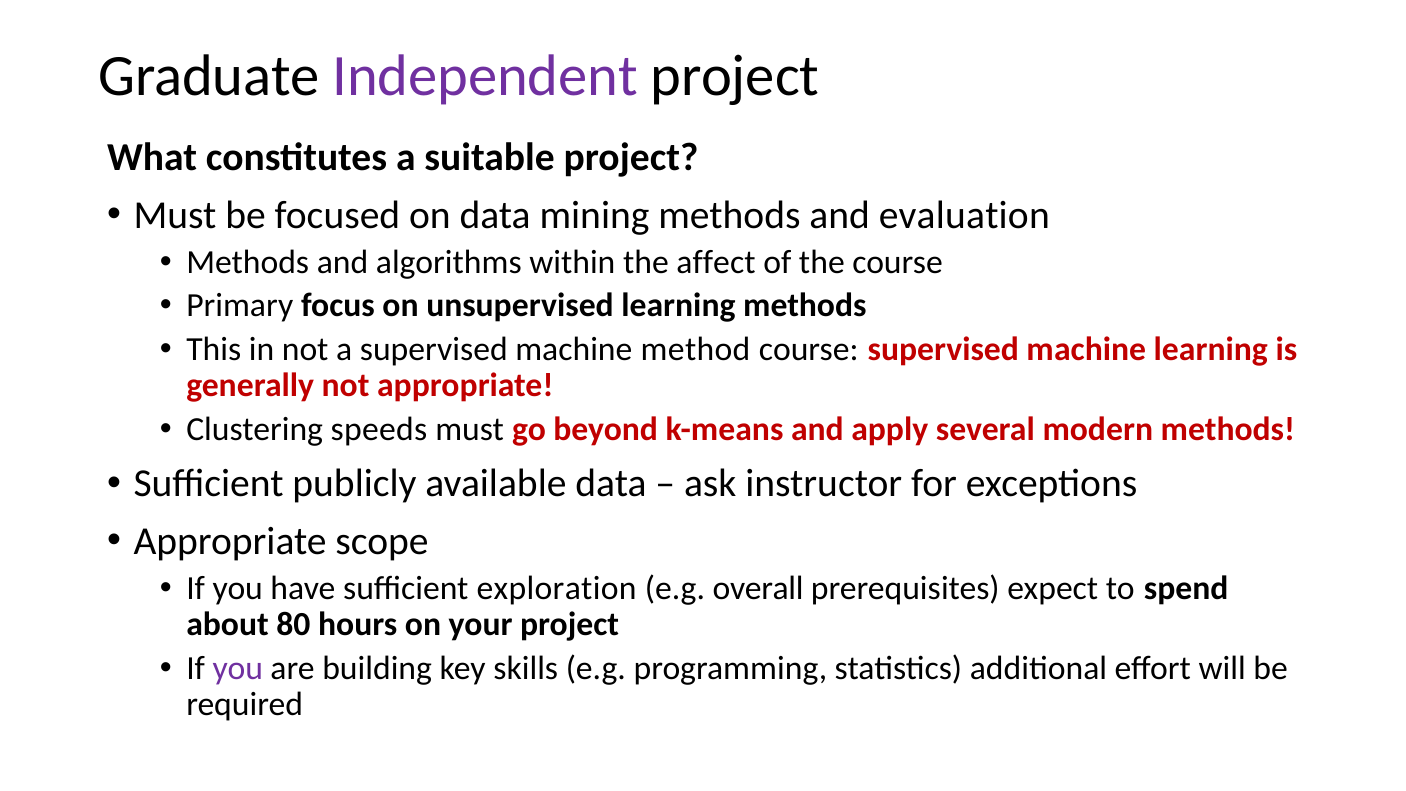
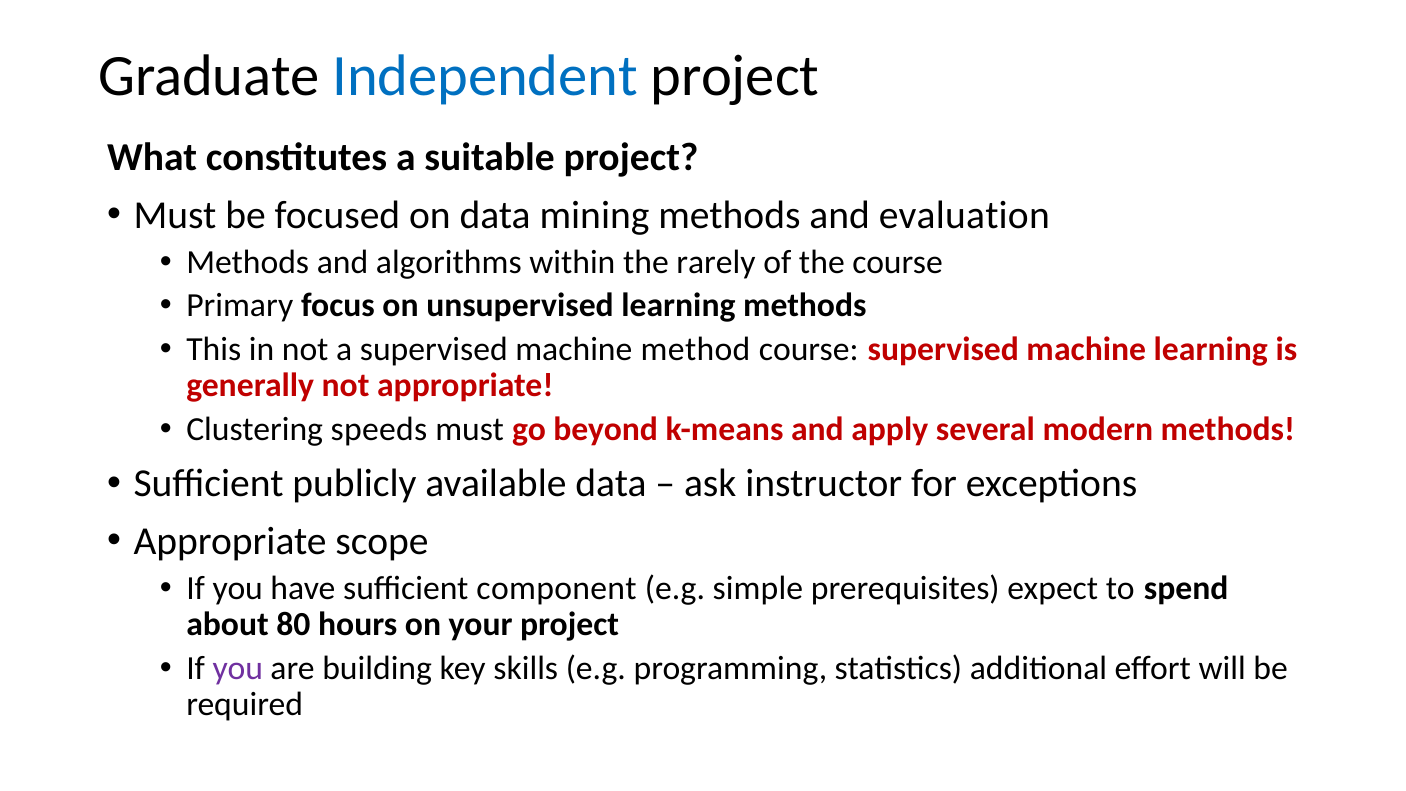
Independent colour: purple -> blue
affect: affect -> rarely
exploration: exploration -> component
overall: overall -> simple
